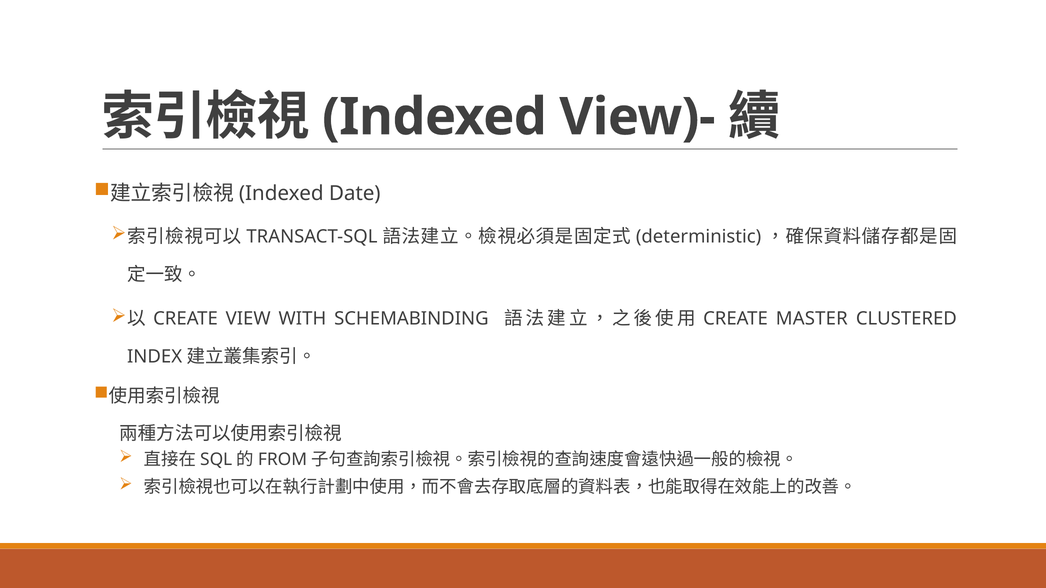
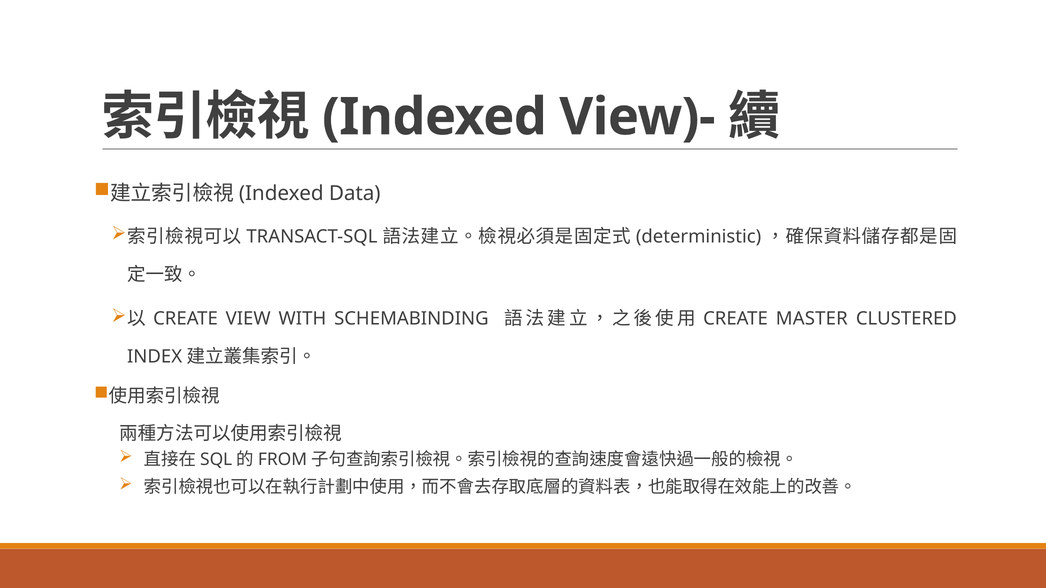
Date: Date -> Data
